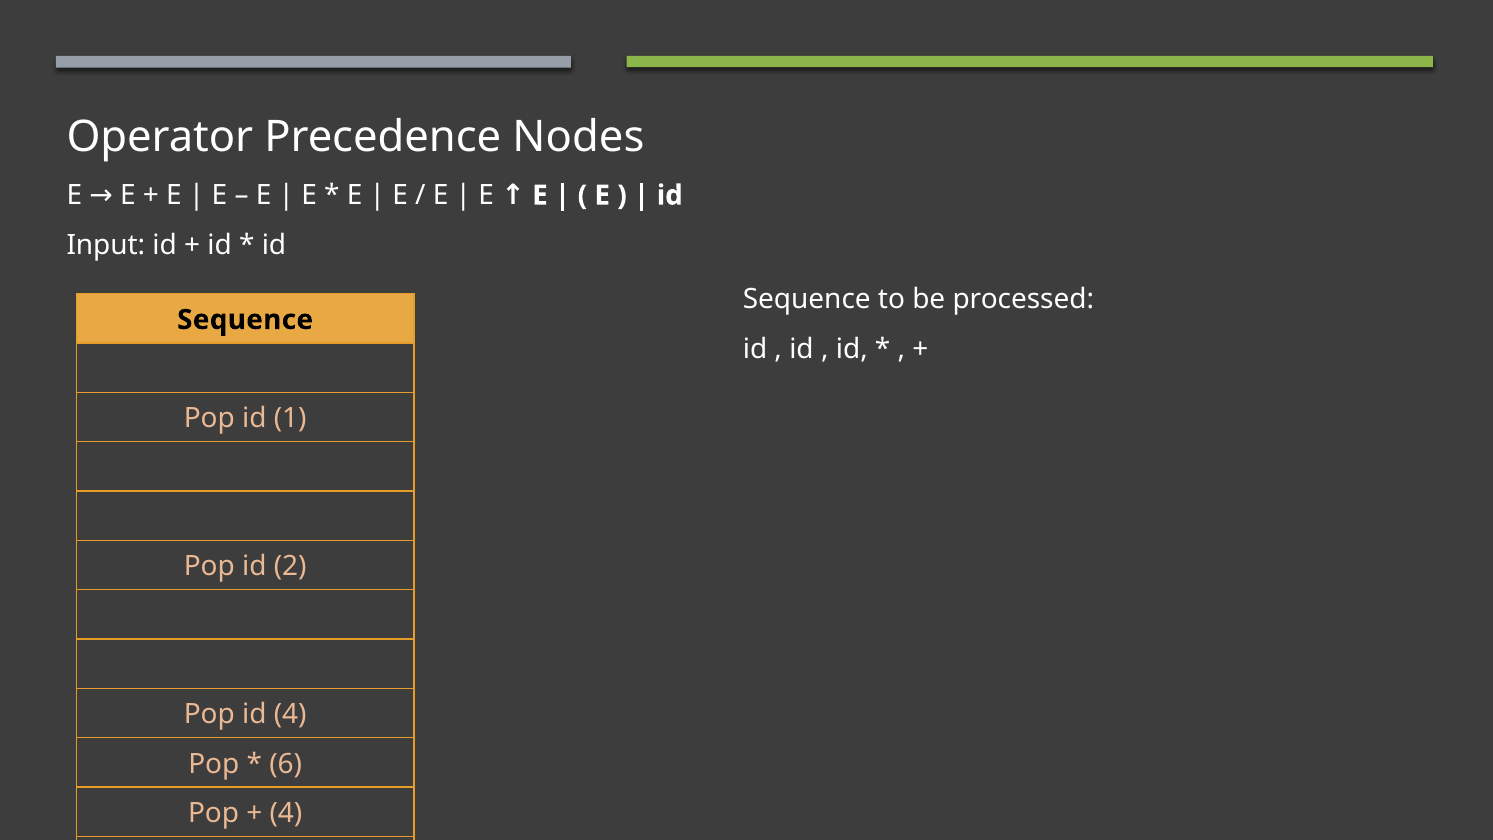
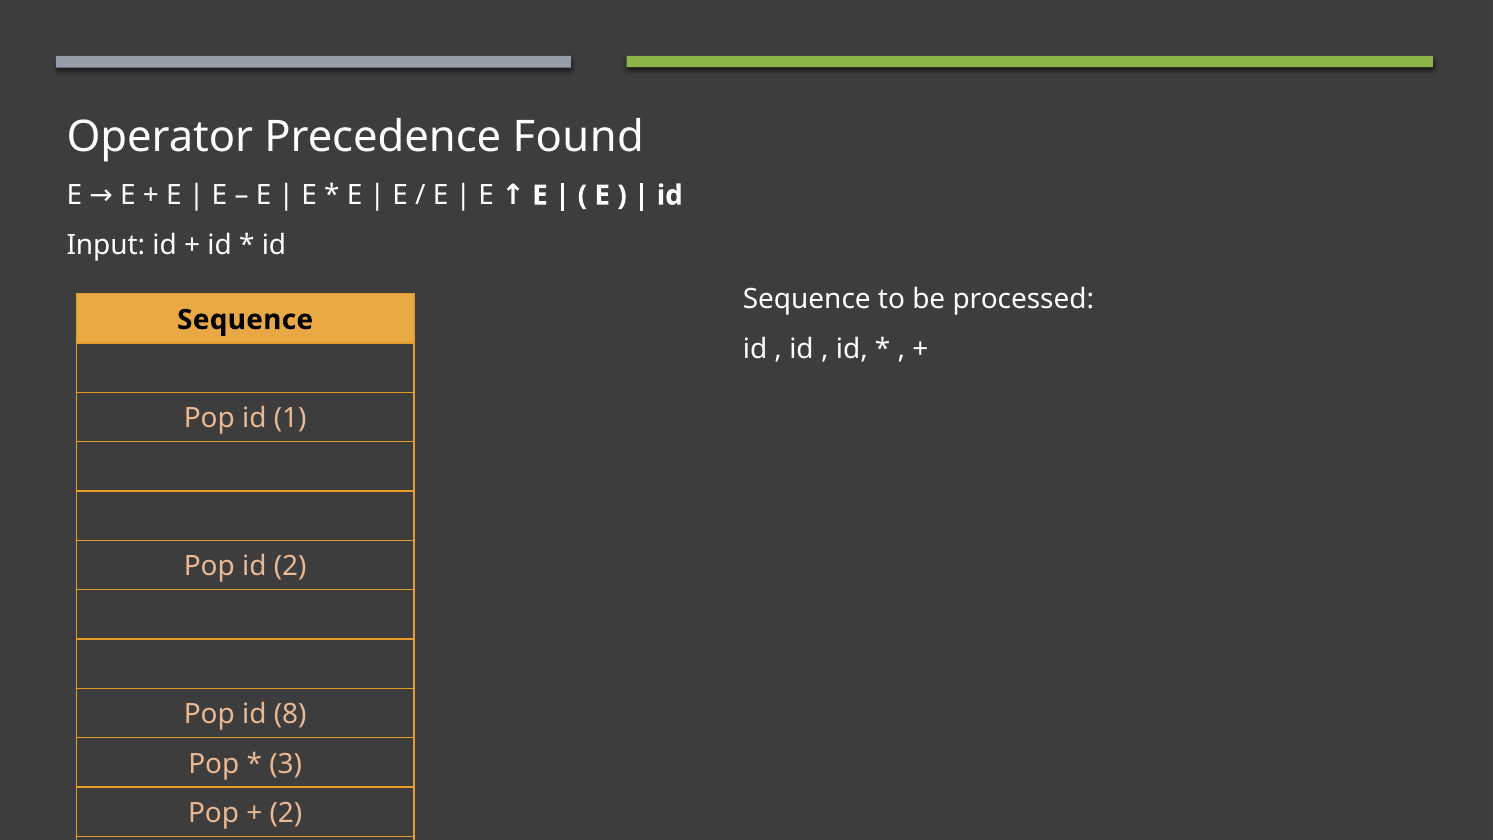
Nodes: Nodes -> Found
id 4: 4 -> 8
6: 6 -> 3
4 at (286, 813): 4 -> 2
